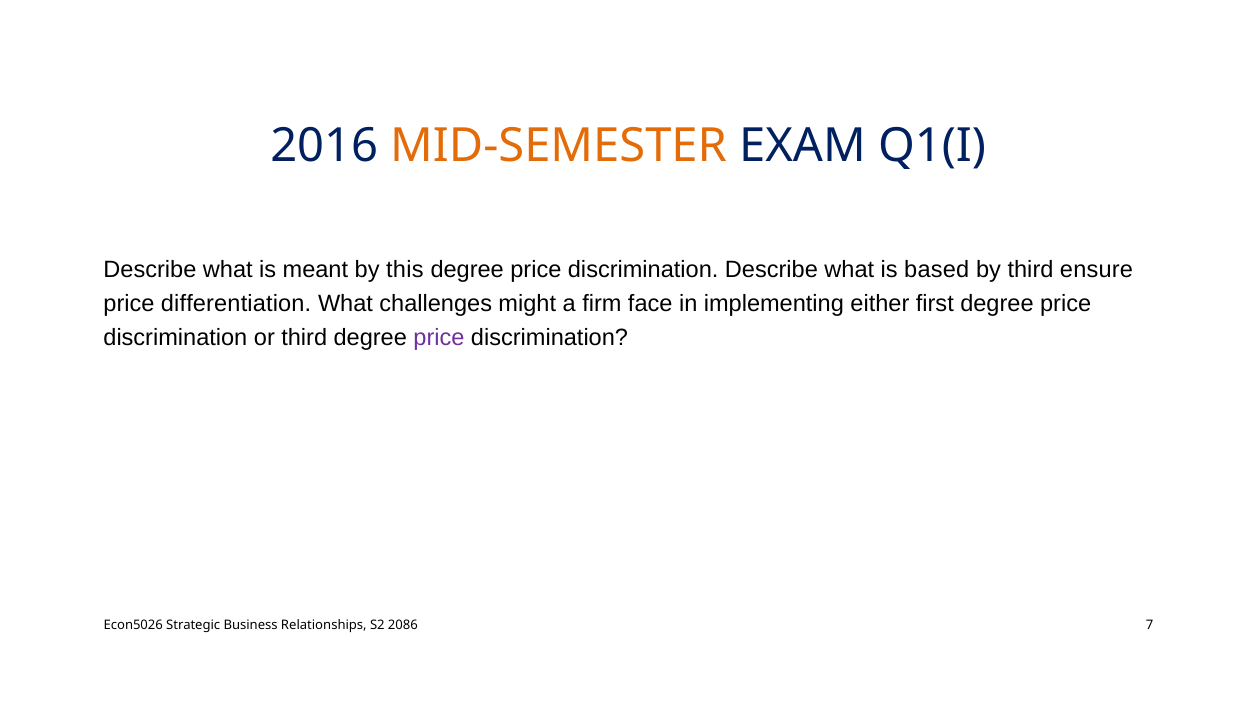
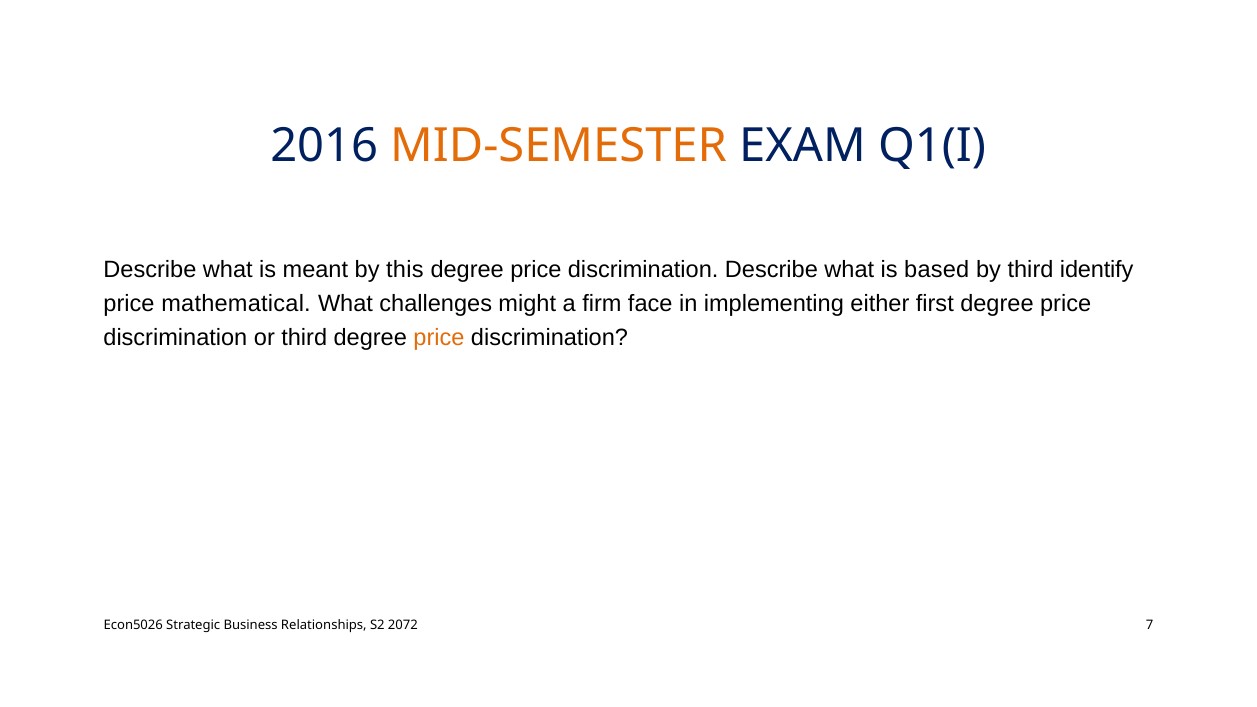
ensure: ensure -> identify
differentiation: differentiation -> mathematical
price at (439, 338) colour: purple -> orange
2086: 2086 -> 2072
